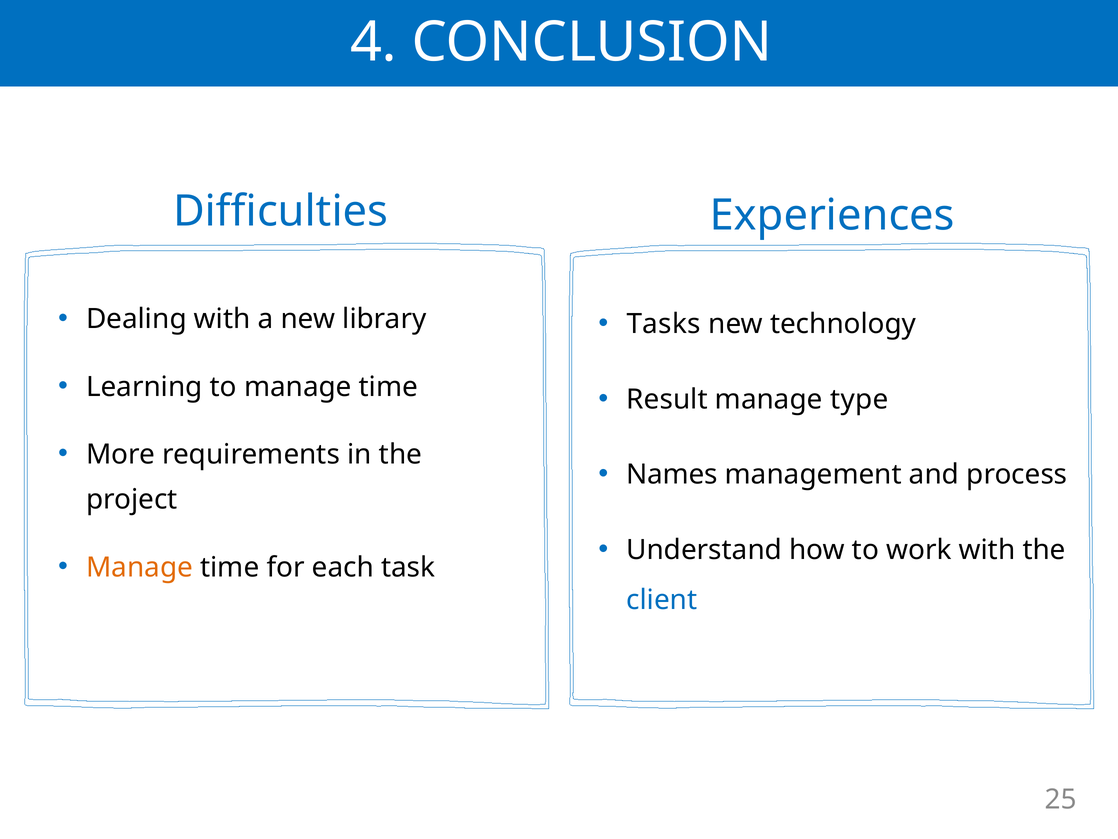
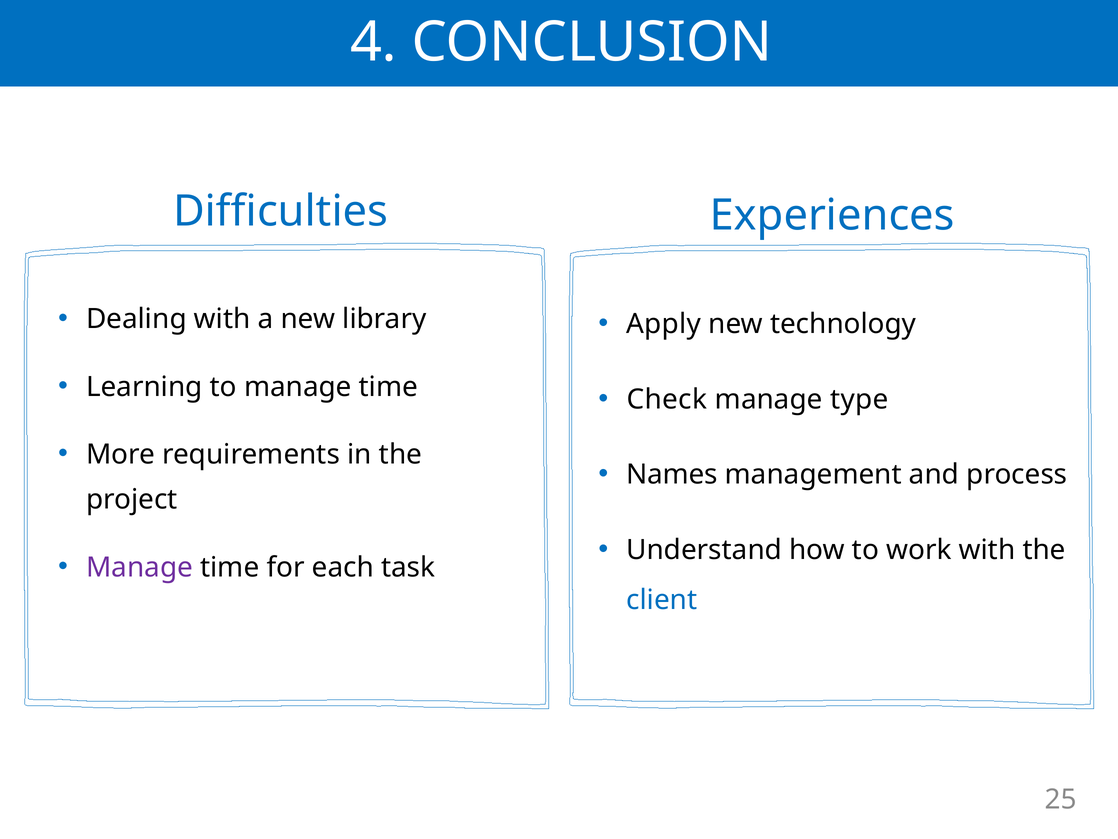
Tasks: Tasks -> Apply
Result: Result -> Check
Manage at (140, 567) colour: orange -> purple
